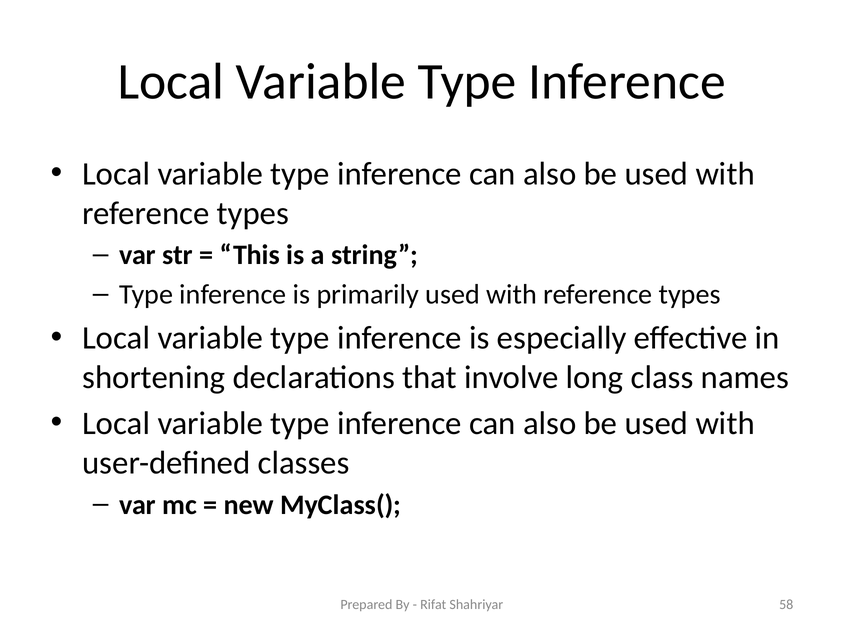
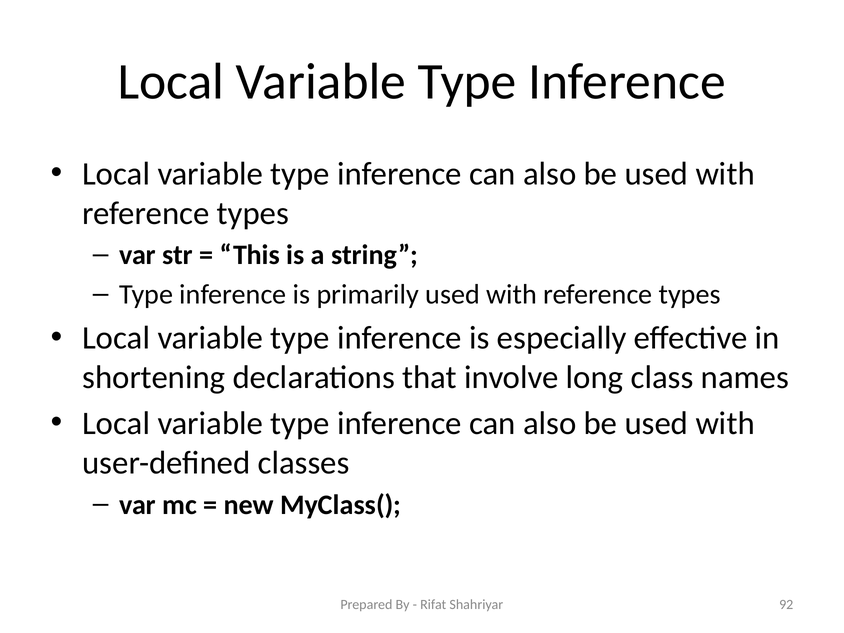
58: 58 -> 92
